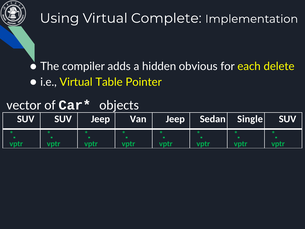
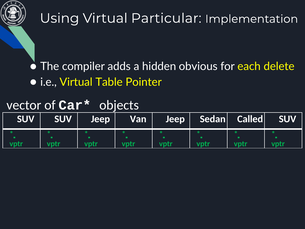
Complete: Complete -> Particular
Single: Single -> Called
